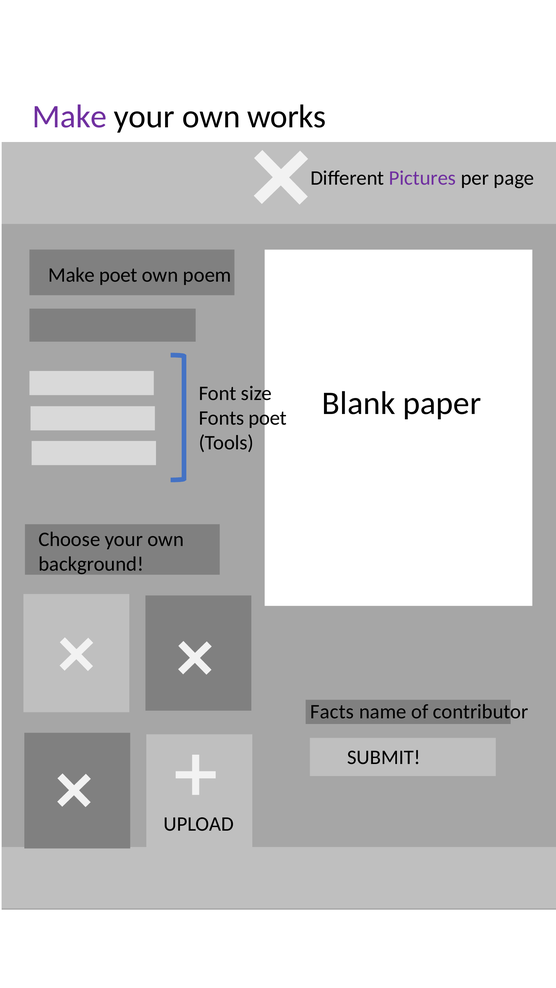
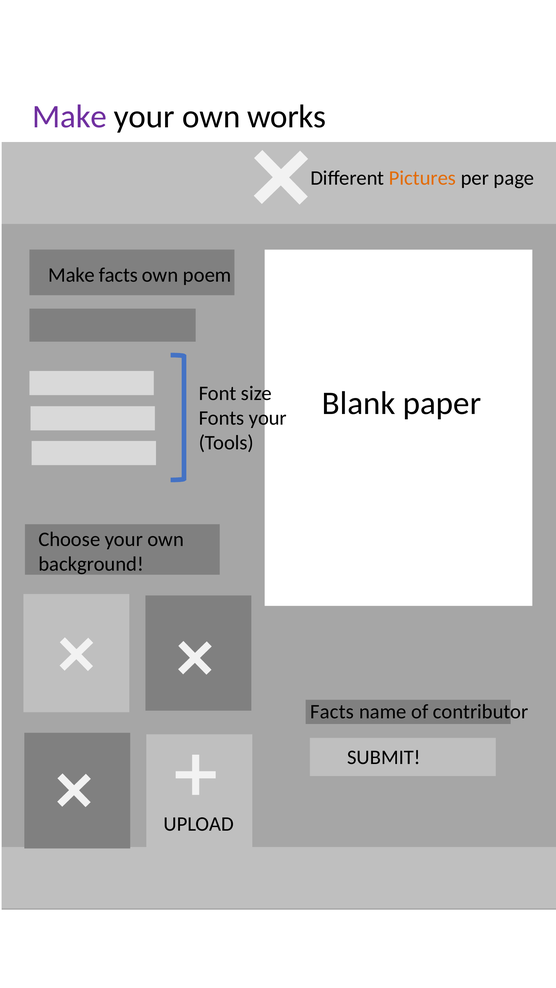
Pictures colour: purple -> orange
Make poet: poet -> facts
Fonts poet: poet -> your
